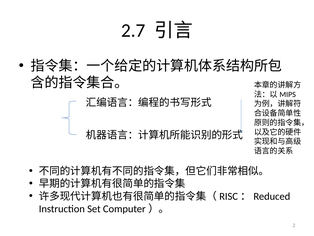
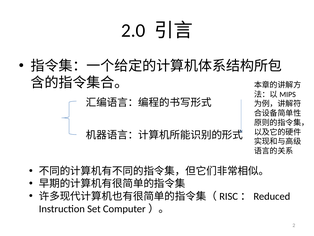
2.7: 2.7 -> 2.0
